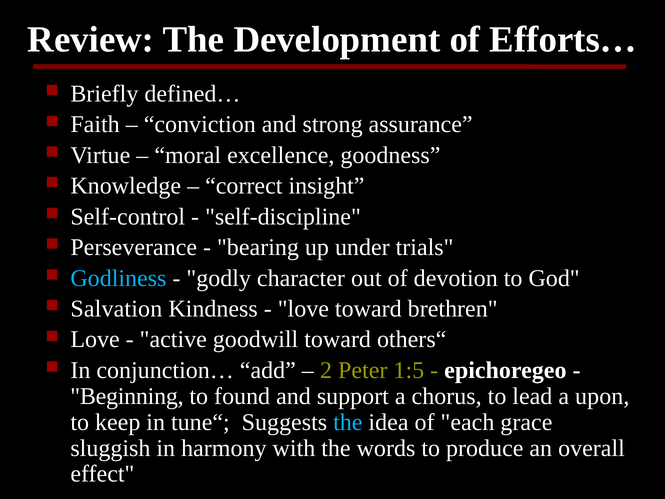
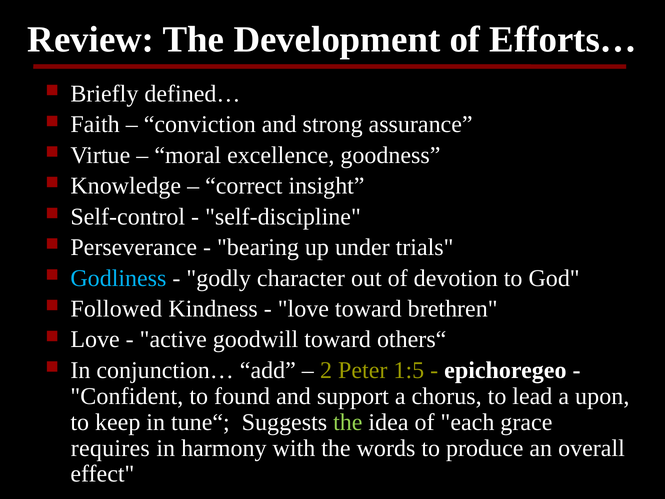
Salvation: Salvation -> Followed
Beginning: Beginning -> Confident
the at (348, 422) colour: light blue -> light green
sluggish: sluggish -> requires
